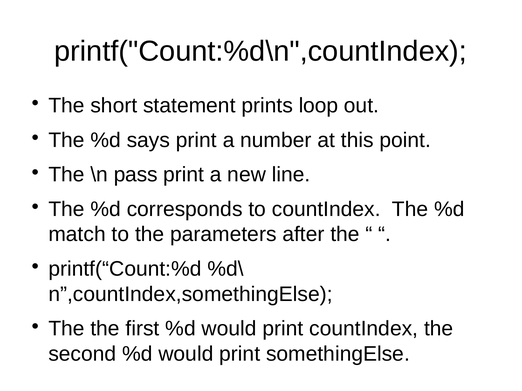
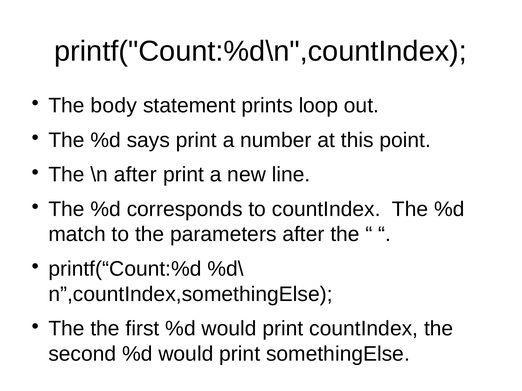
short: short -> body
\n pass: pass -> after
